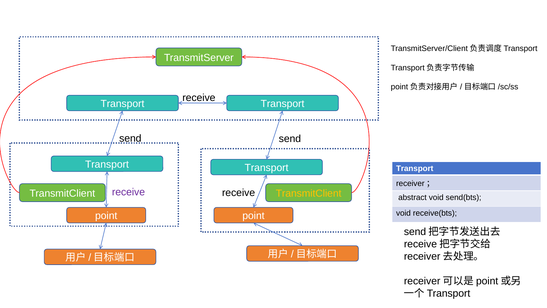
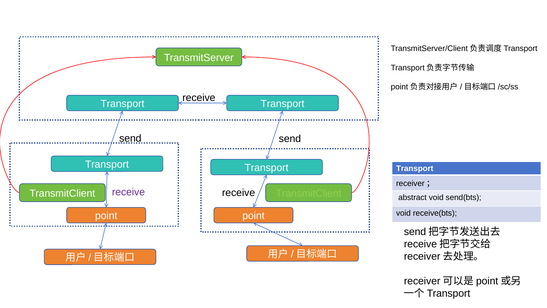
TransmitClient at (309, 193) colour: yellow -> light green
